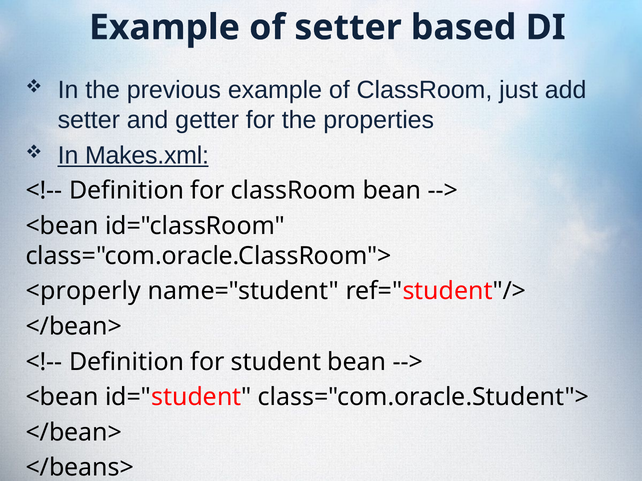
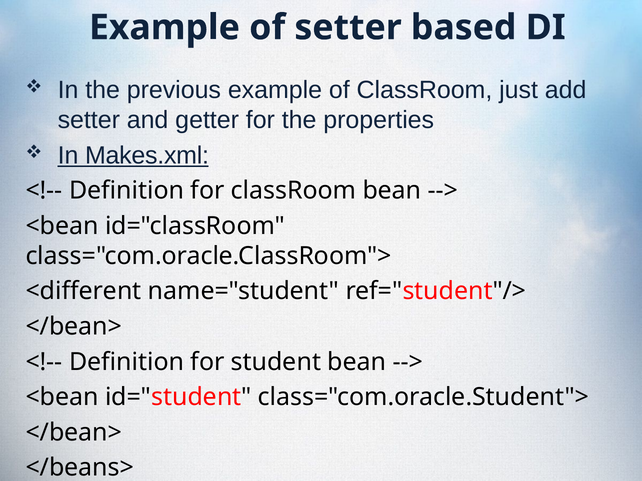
<properly: <properly -> <different
